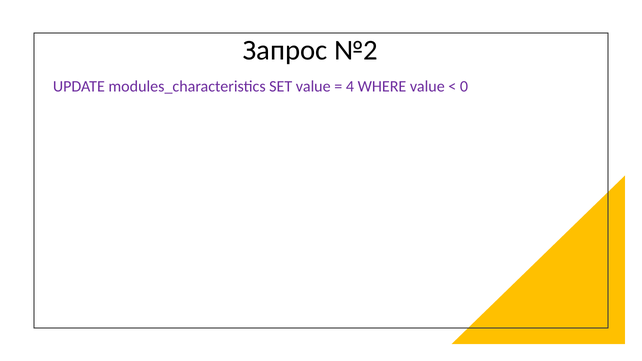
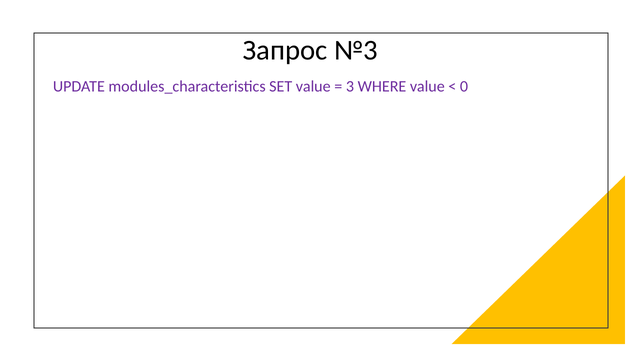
№2: №2 -> №3
4: 4 -> 3
